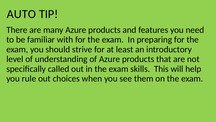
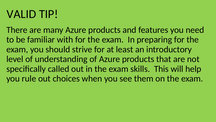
AUTO: AUTO -> VALID
